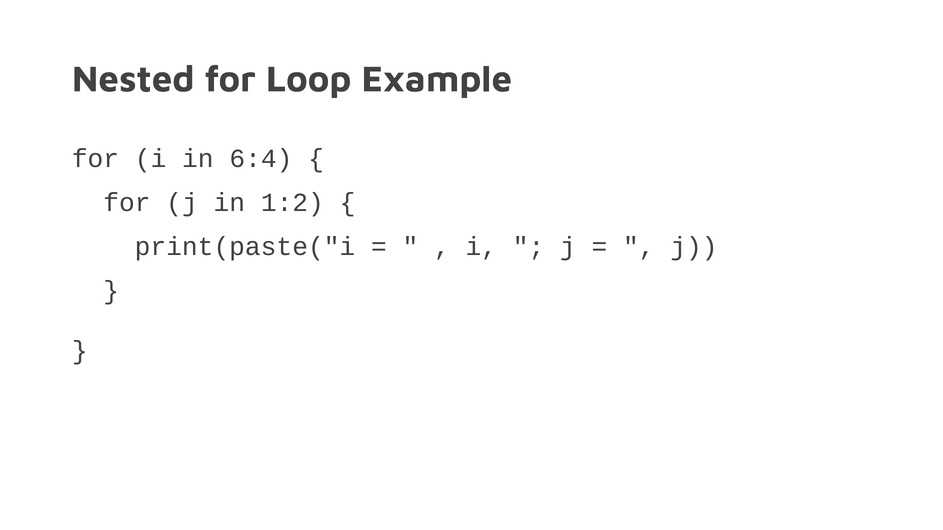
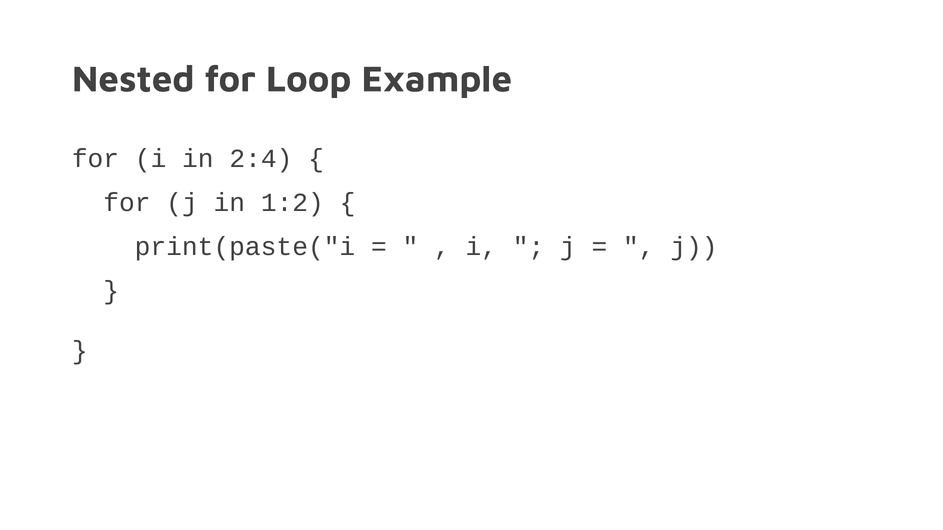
6:4: 6:4 -> 2:4
